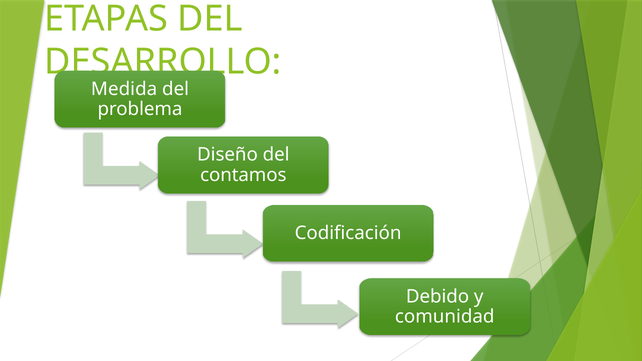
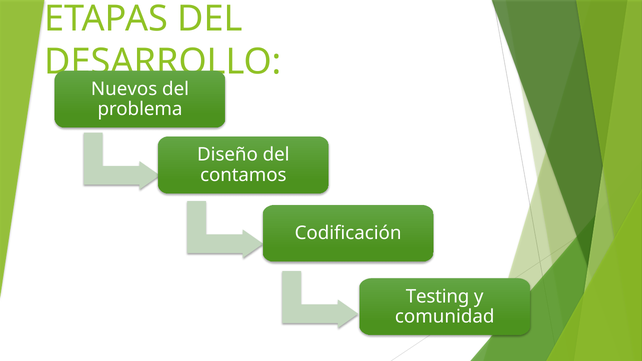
Medida: Medida -> Nuevos
Debido: Debido -> Testing
